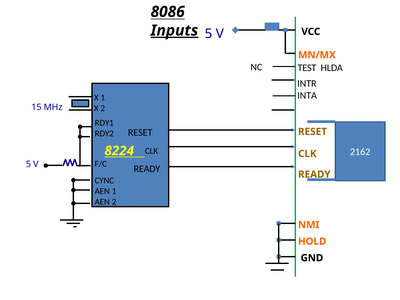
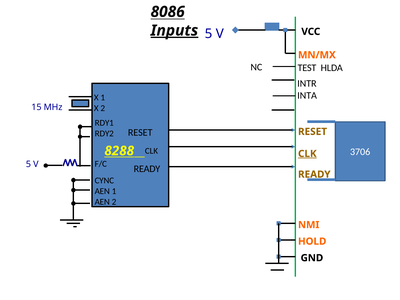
2162: 2162 -> 3706
8224: 8224 -> 8288
CLK at (307, 154) underline: none -> present
